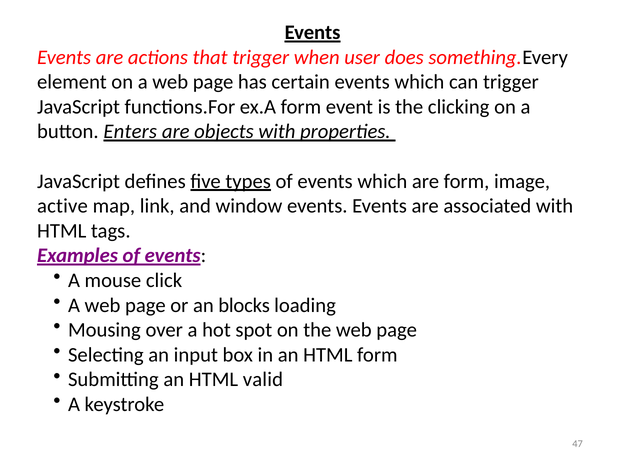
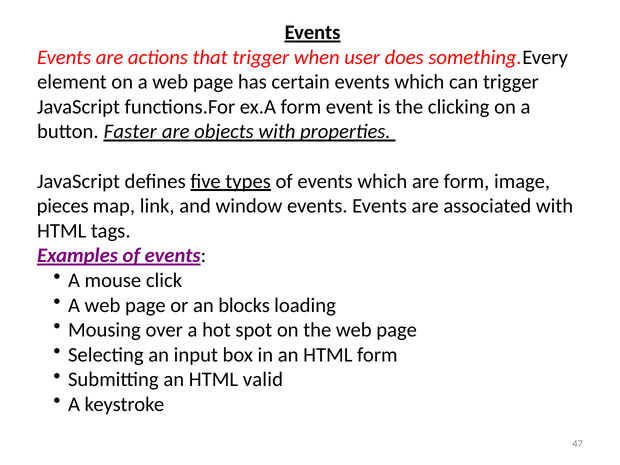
Enters: Enters -> Faster
active: active -> pieces
